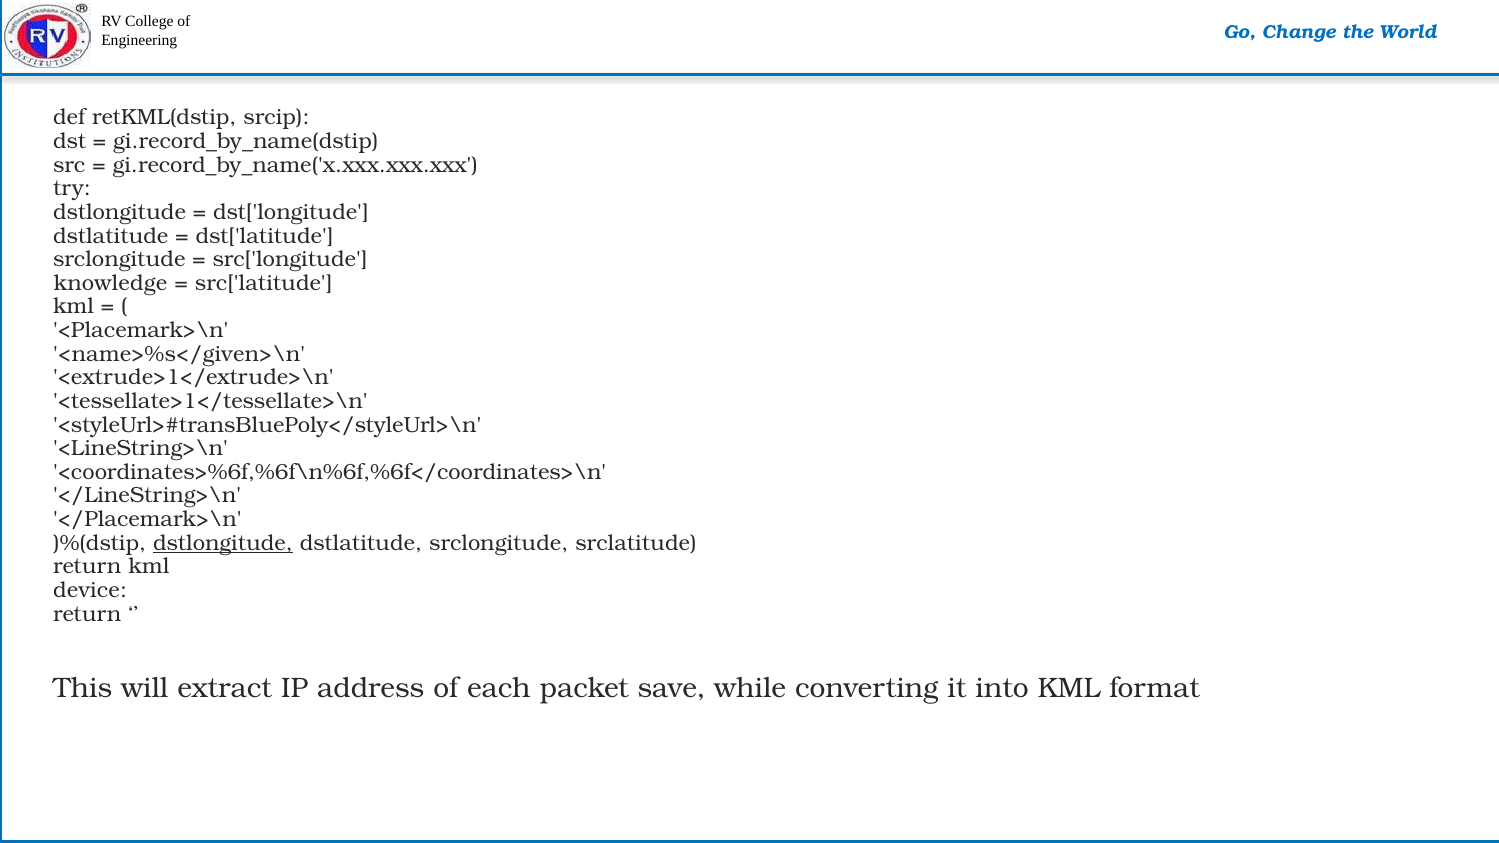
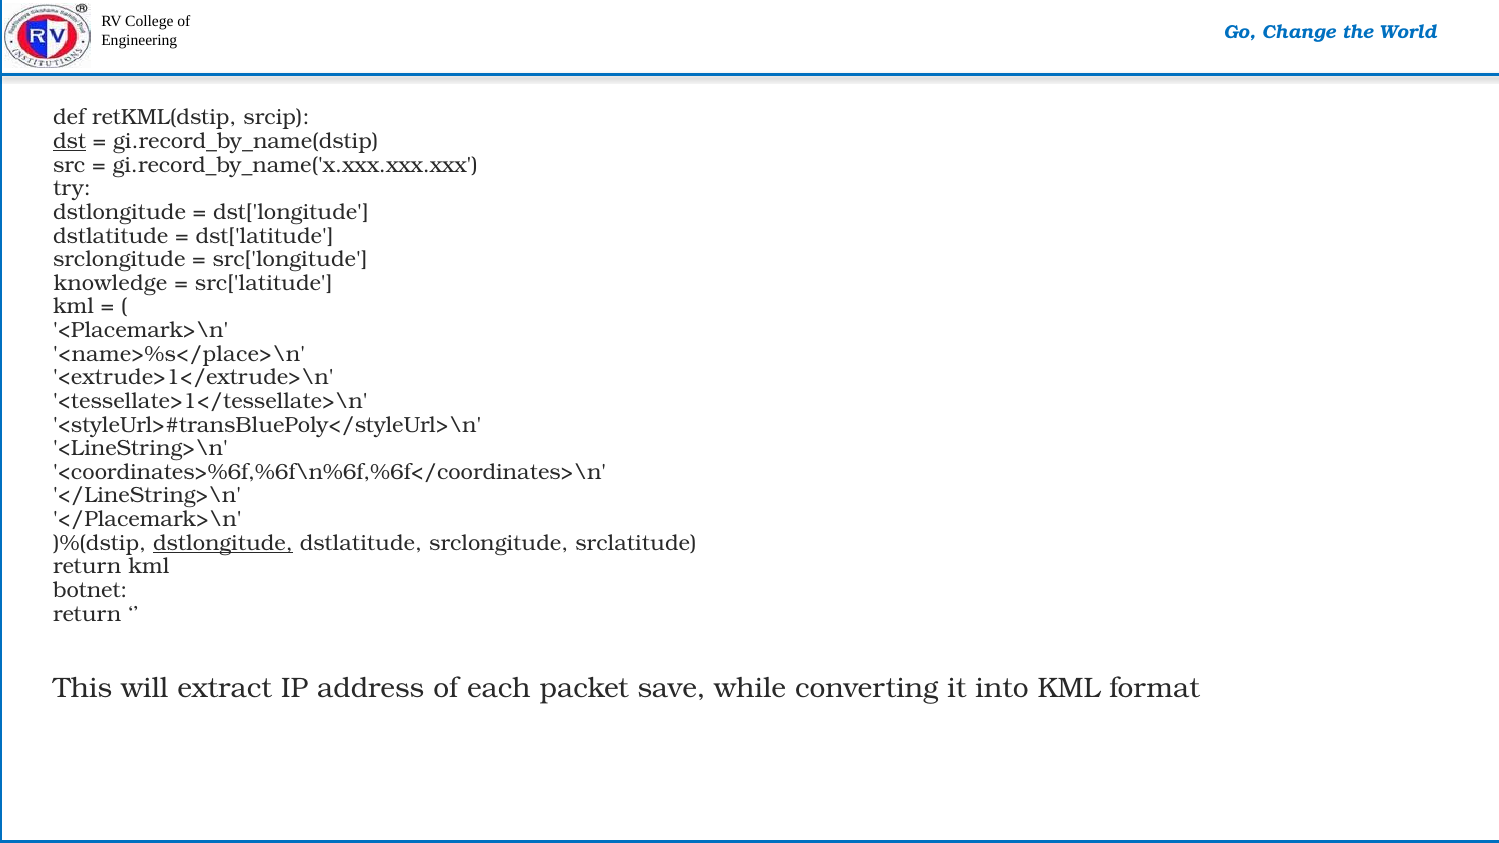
dst underline: none -> present
<name>%s</given>\n: <name>%s</given>\n -> <name>%s</place>\n
device: device -> botnet
